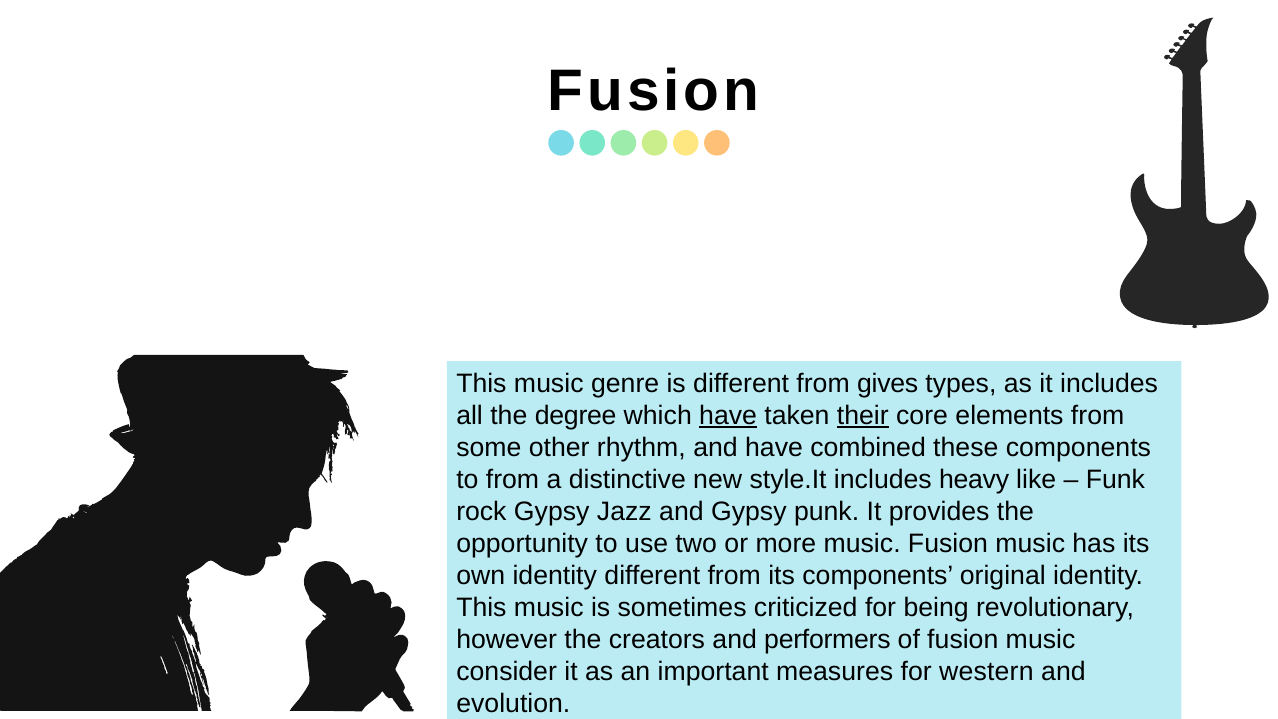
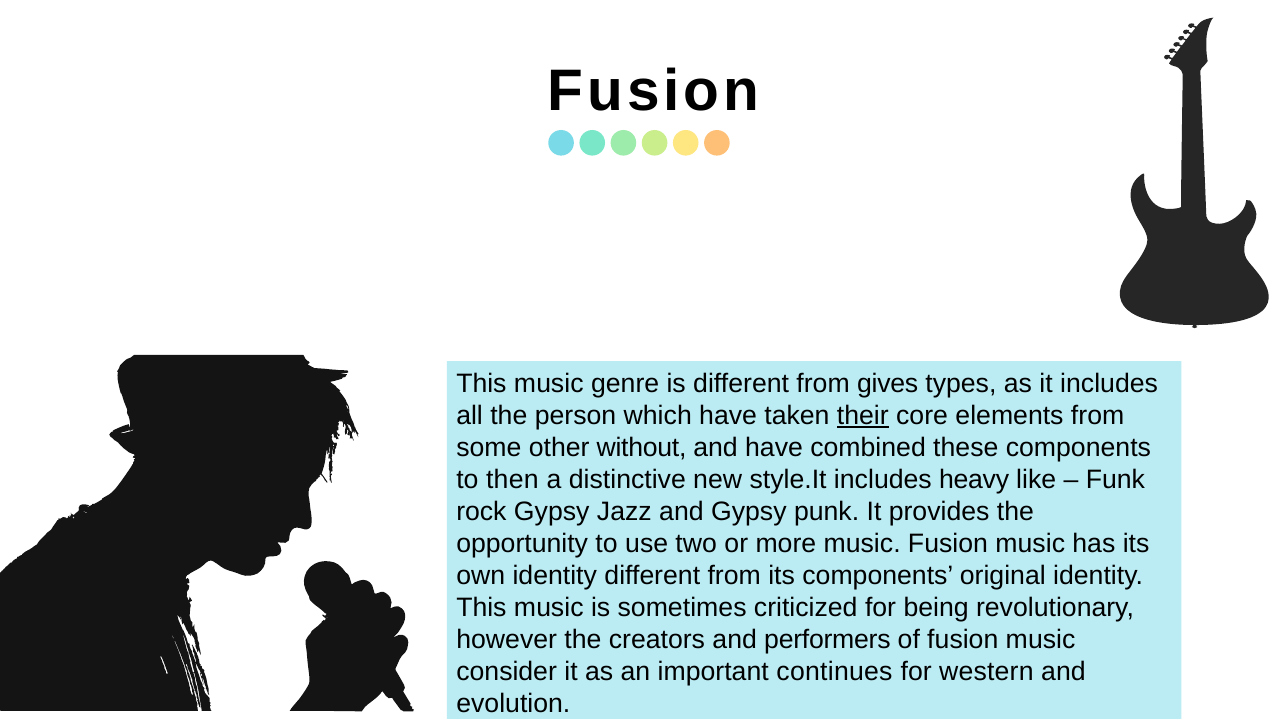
degree: degree -> person
have at (728, 416) underline: present -> none
rhythm: rhythm -> without
to from: from -> then
measures: measures -> continues
